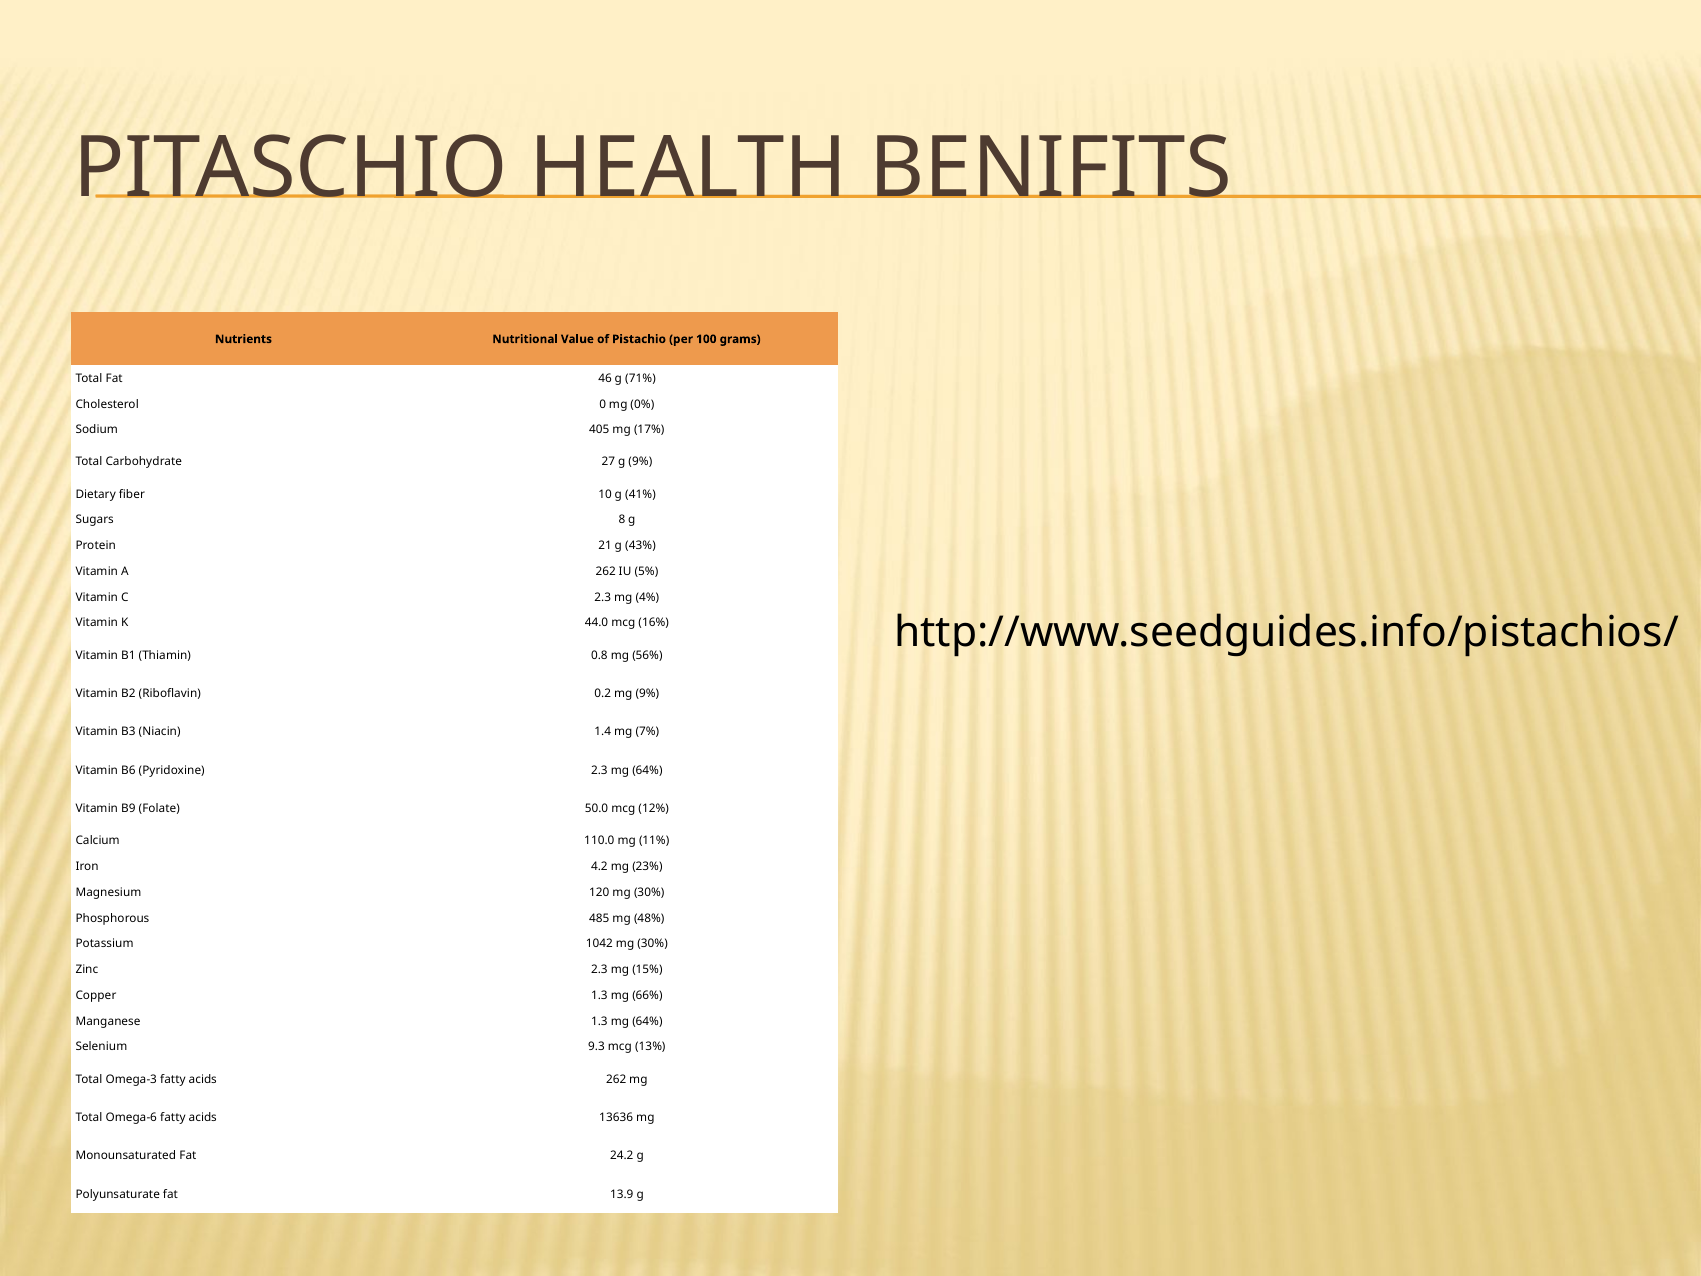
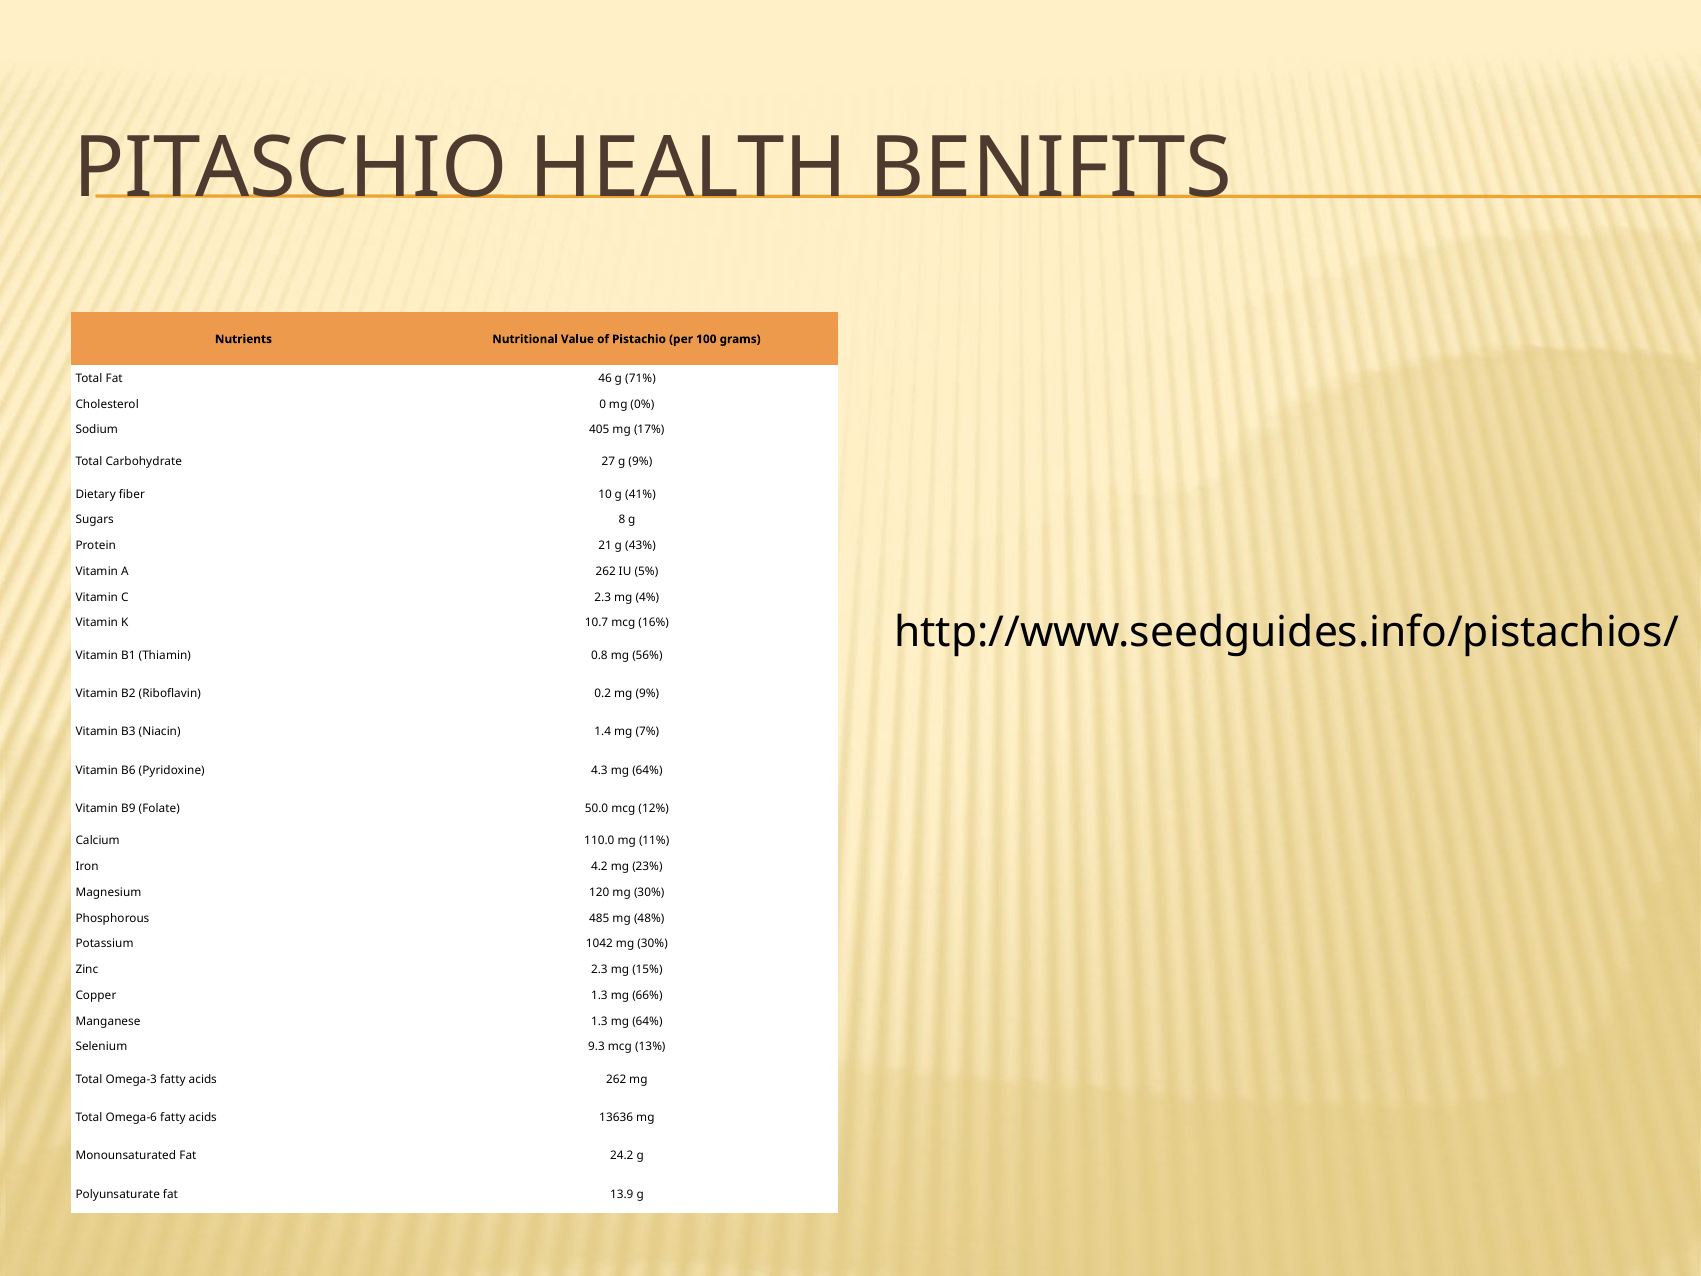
44.0: 44.0 -> 10.7
Pyridoxine 2.3: 2.3 -> 4.3
